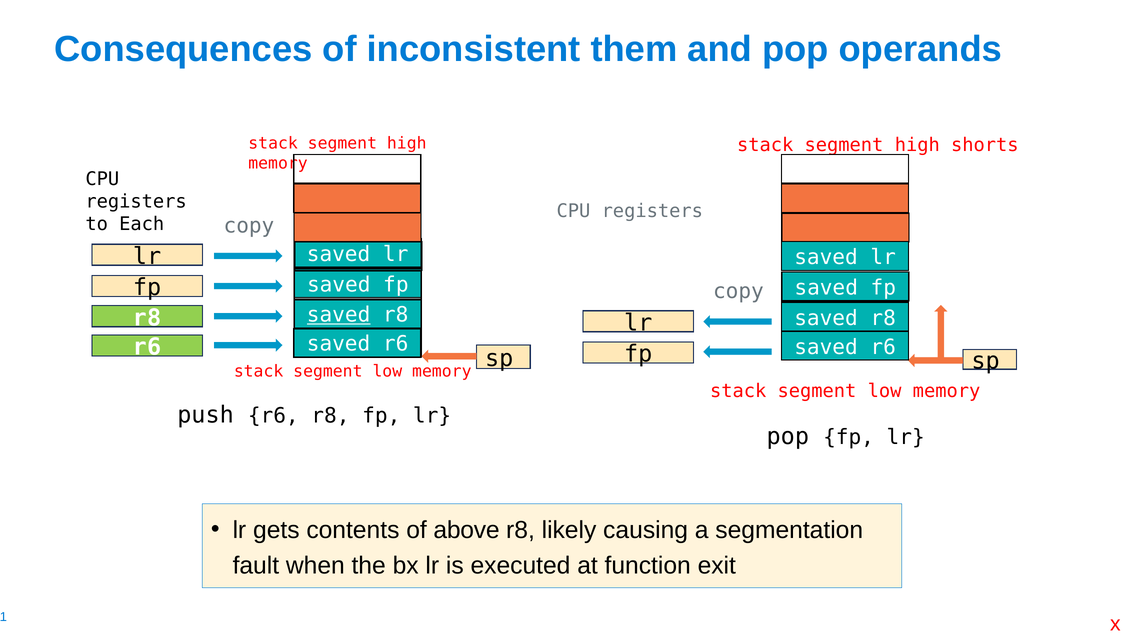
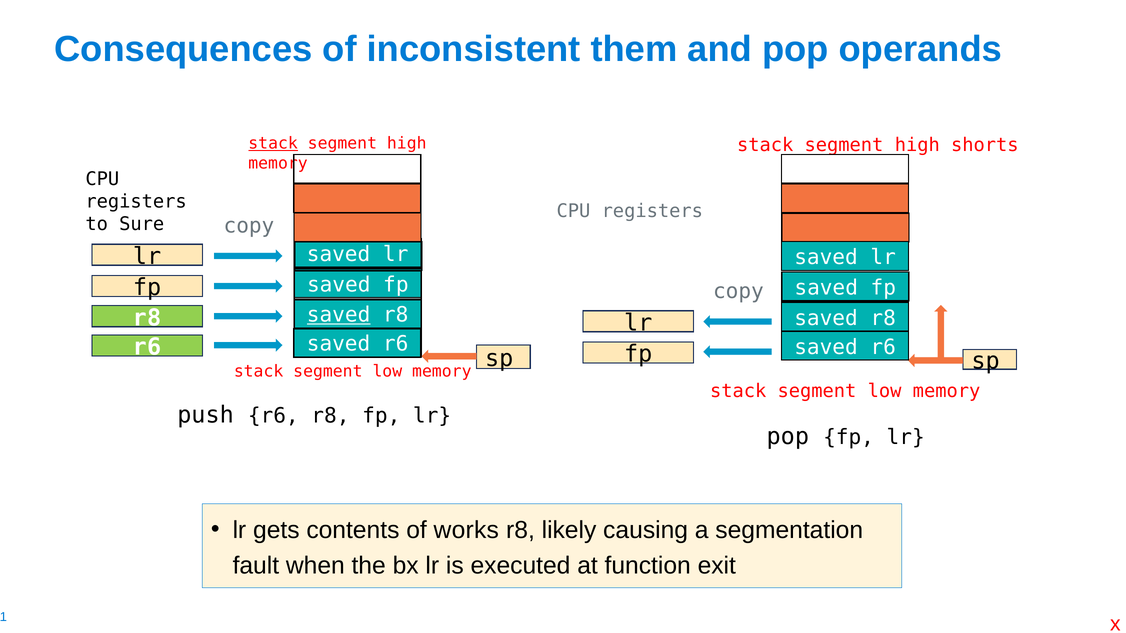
stack at (273, 144) underline: none -> present
Each: Each -> Sure
above: above -> works
